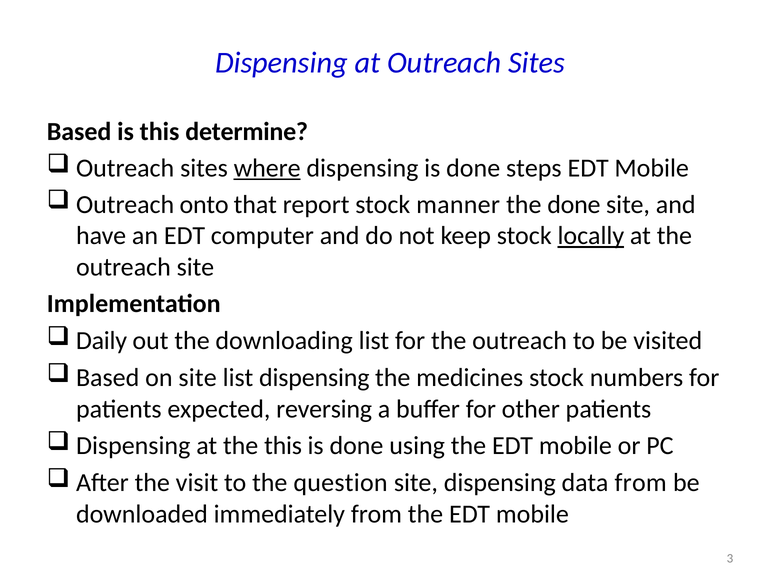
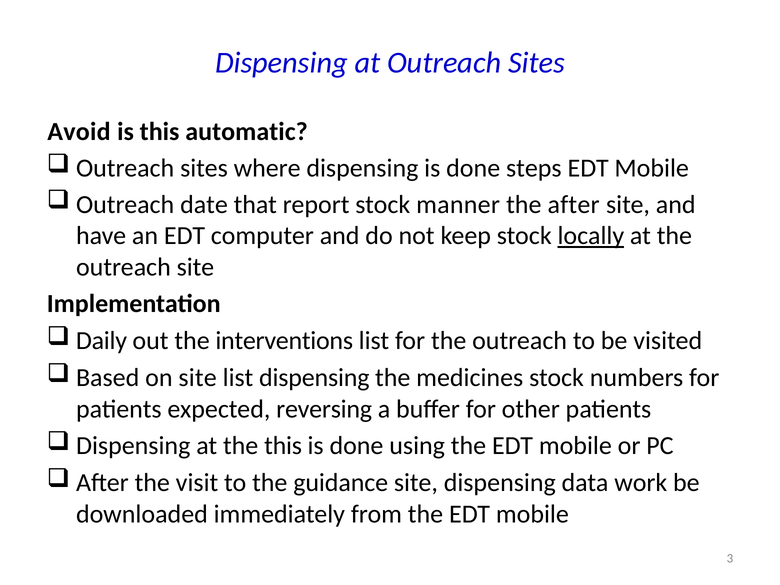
Based at (79, 132): Based -> Avoid
determine: determine -> automatic
where underline: present -> none
onto: onto -> date
the done: done -> after
downloading: downloading -> interventions
question: question -> guidance
data from: from -> work
